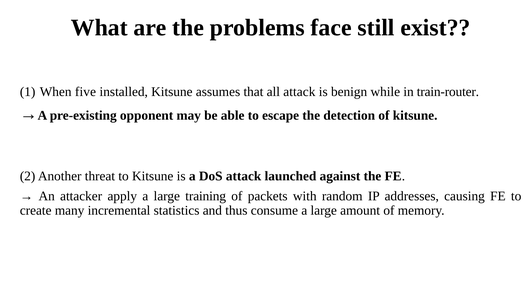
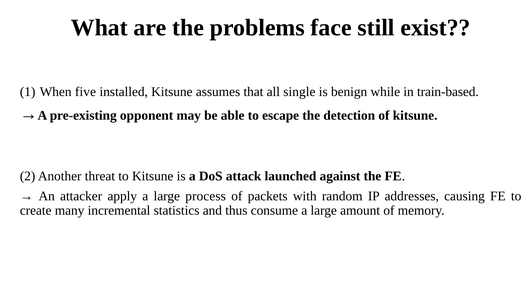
all attack: attack -> single
train-router: train-router -> train-based
training: training -> process
